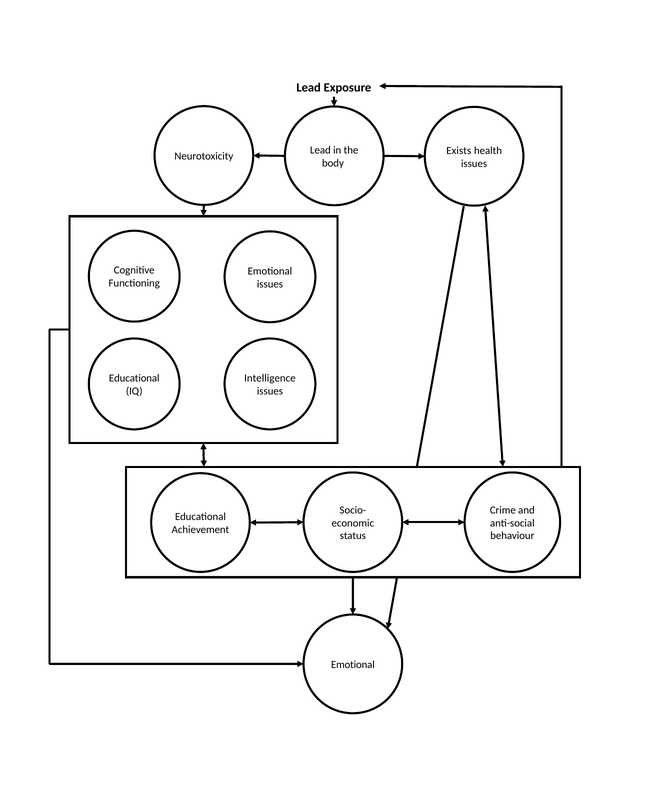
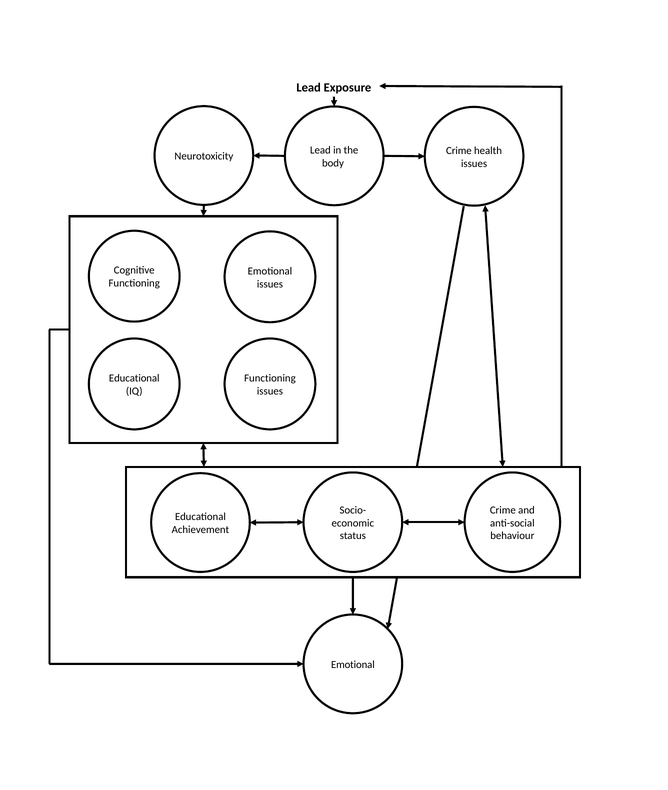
Exists at (459, 150): Exists -> Crime
Intelligence at (270, 378): Intelligence -> Functioning
